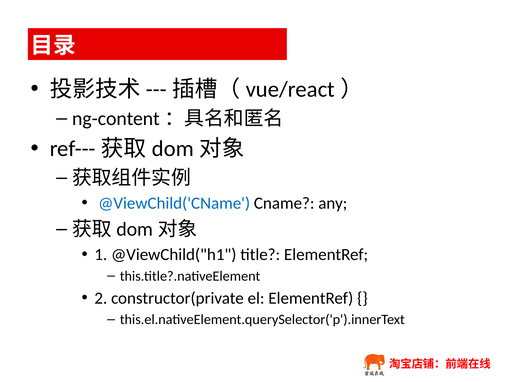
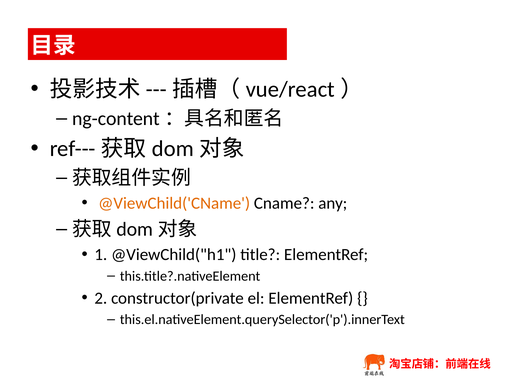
@ViewChild('CName colour: blue -> orange
